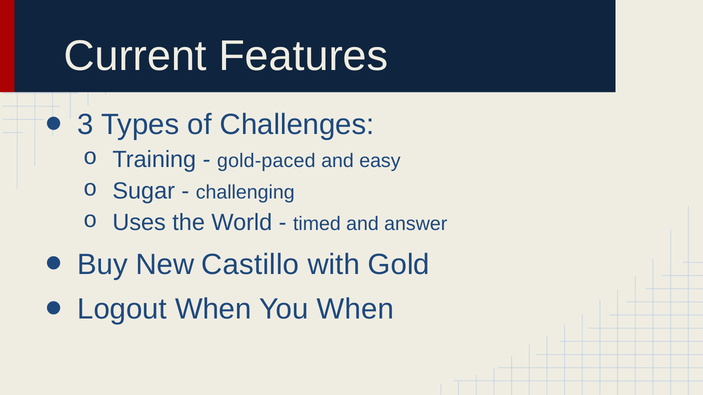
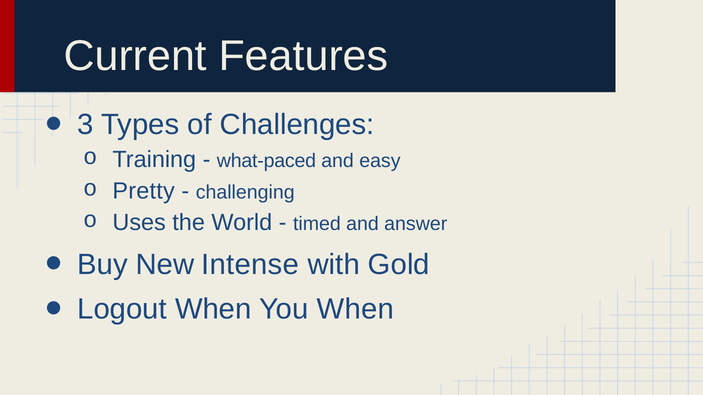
gold-paced: gold-paced -> what-paced
Sugar: Sugar -> Pretty
Castillo: Castillo -> Intense
